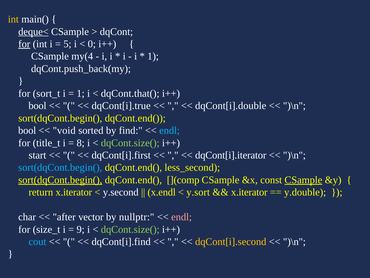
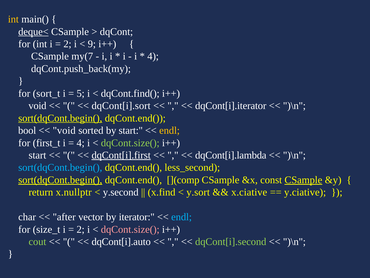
for at (24, 44) underline: present -> none
5 at (67, 44): 5 -> 2
0: 0 -> 9
my(4: my(4 -> my(7
1 at (153, 56): 1 -> 4
1 at (81, 93): 1 -> 5
dqCont.that(: dqCont.that( -> dqCont.find(
bool at (37, 106): bool -> void
dqCont[i].true: dqCont[i].true -> dqCont[i].sort
dqCont[i].double: dqCont[i].double -> dqCont[i].iterator
sort(dqCont.begin( at (60, 118) underline: none -> present
by find: find -> start
endl at (170, 130) colour: light blue -> yellow
title_t: title_t -> first_t
8 at (81, 143): 8 -> 4
dqCont[i].first underline: none -> present
dqCont[i].iterator: dqCont[i].iterator -> dqCont[i].lambda
return x.iterator: x.iterator -> x.nullptr
x.endl: x.endl -> x.find
x.iterator at (249, 192): x.iterator -> x.ciative
y.double: y.double -> y.ciative
nullptr: nullptr -> iterator
endl at (182, 217) colour: pink -> light blue
9 at (81, 229): 9 -> 2
dqCont.size( at (130, 229) colour: light green -> pink
cout colour: light blue -> light green
dqCont[i].find: dqCont[i].find -> dqCont[i].auto
dqCont[i].second colour: yellow -> light green
